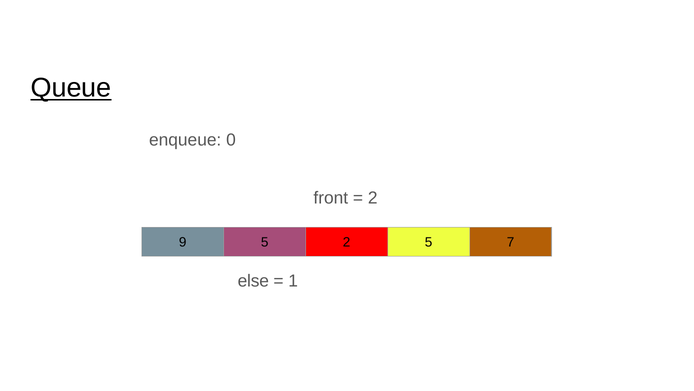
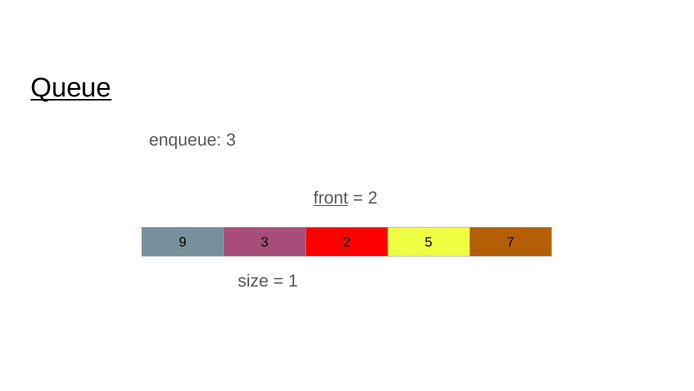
enqueue 0: 0 -> 3
front underline: none -> present
9 5: 5 -> 3
else: else -> size
